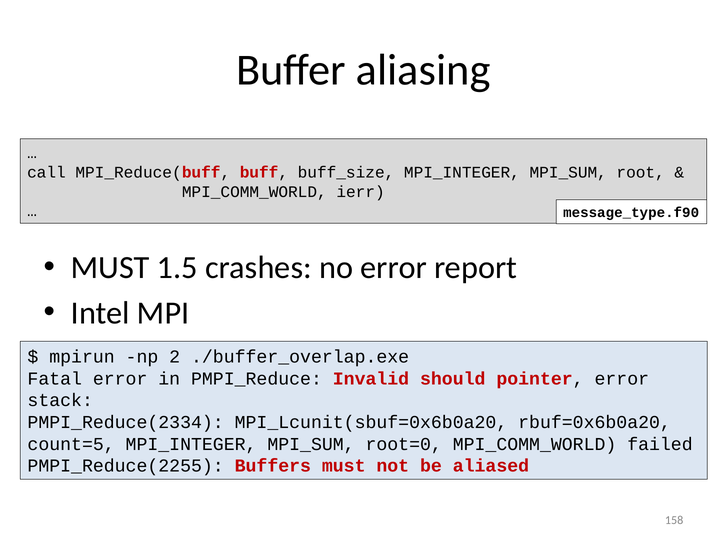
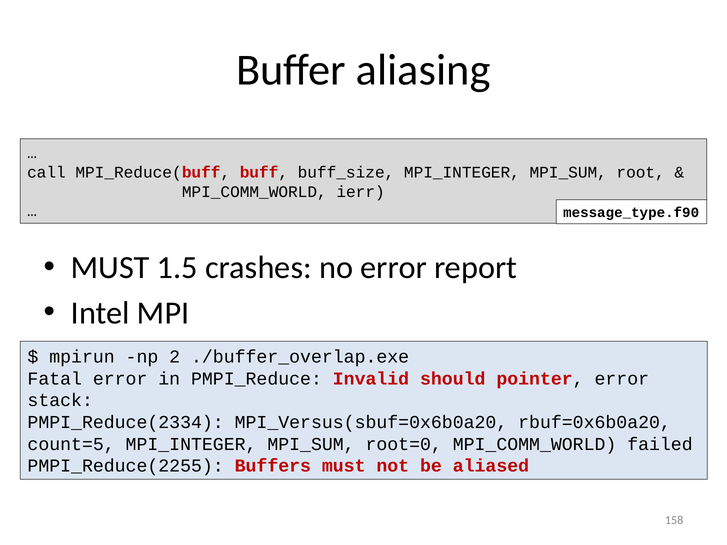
MPI_Lcunit(sbuf=0x6b0a20: MPI_Lcunit(sbuf=0x6b0a20 -> MPI_Versus(sbuf=0x6b0a20
